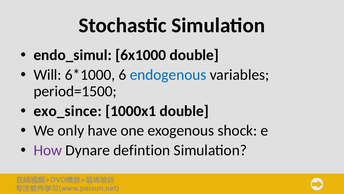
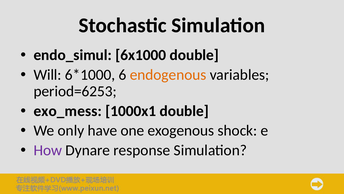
endogenous colour: blue -> orange
period=1500: period=1500 -> period=6253
exo_since: exo_since -> exo_mess
defintion: defintion -> response
